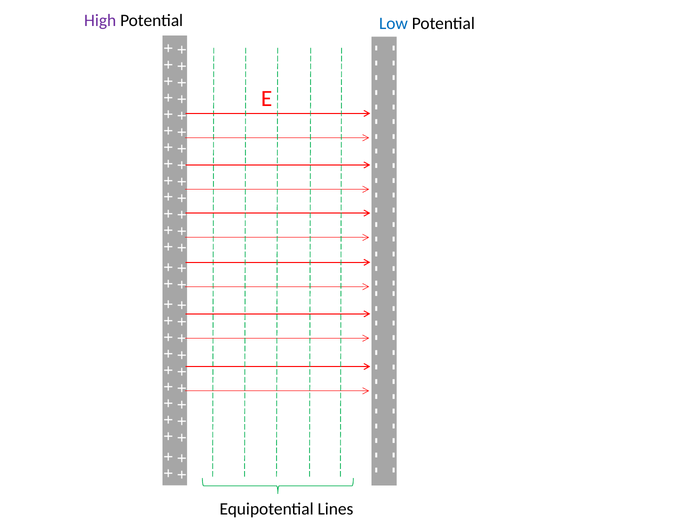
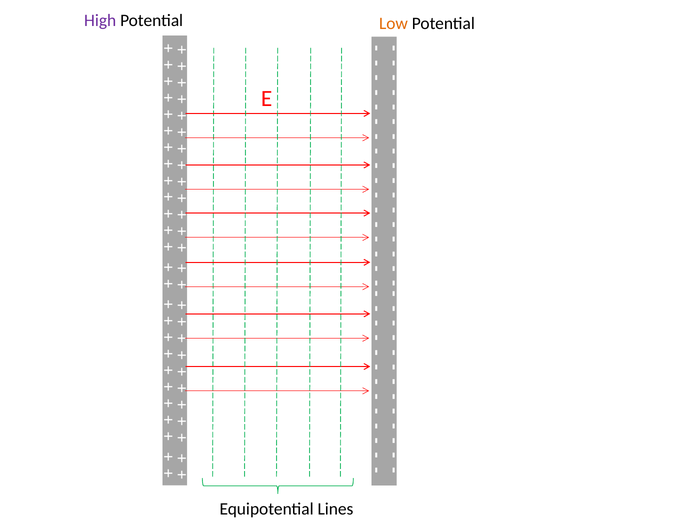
Low colour: blue -> orange
